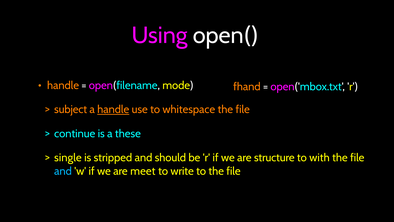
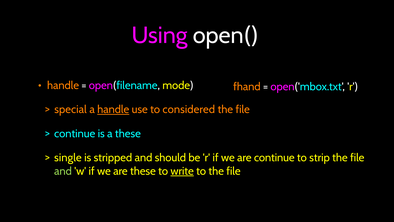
subject: subject -> special
whitespace: whitespace -> considered
are structure: structure -> continue
with: with -> strip
and at (63, 171) colour: light blue -> light green
are meet: meet -> these
write underline: none -> present
